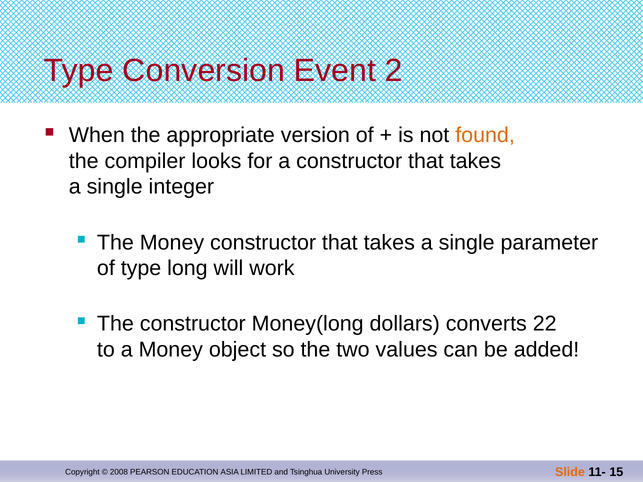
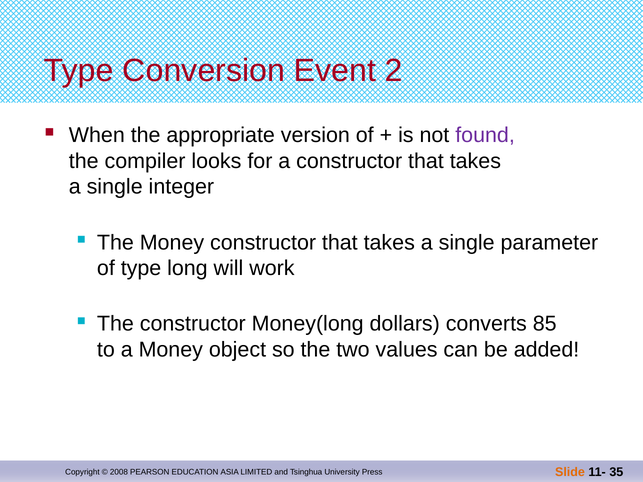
found colour: orange -> purple
22: 22 -> 85
15: 15 -> 35
